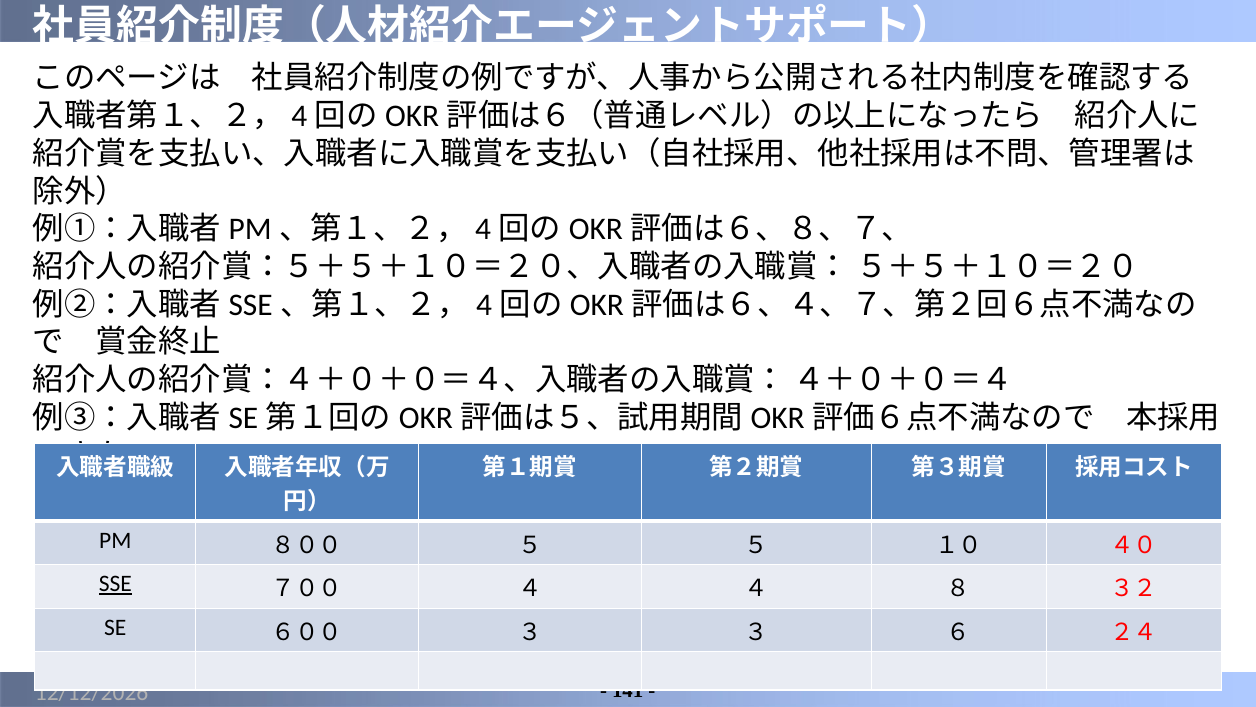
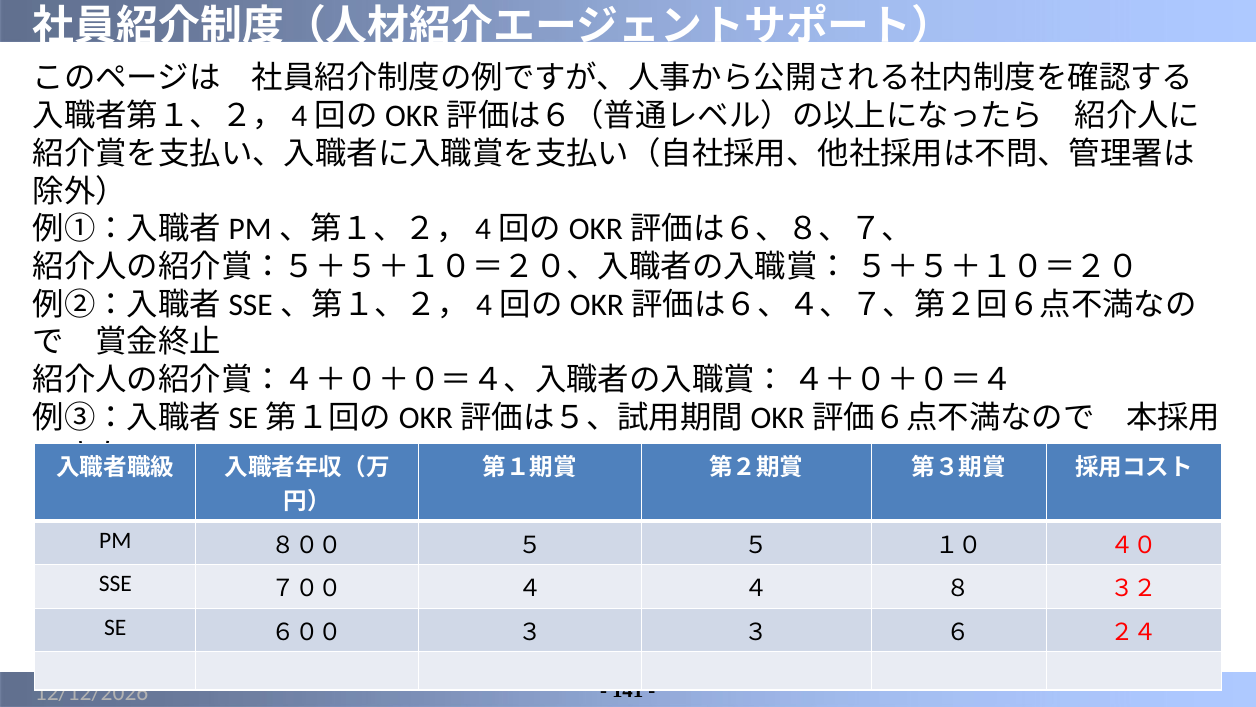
SSE underline: present -> none
